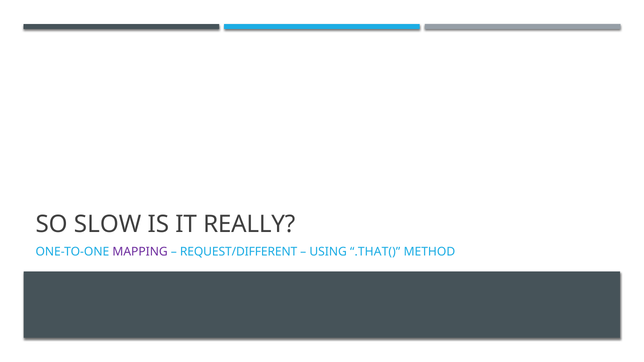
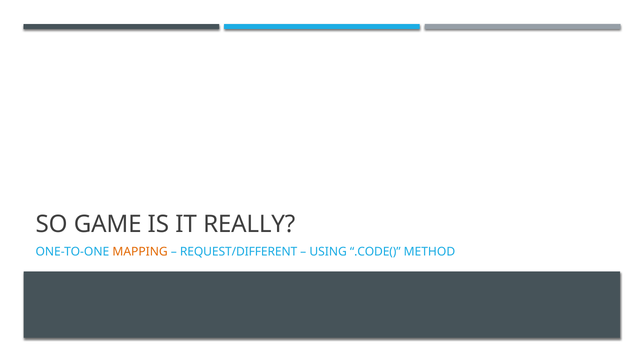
SLOW: SLOW -> GAME
MAPPING colour: purple -> orange
.THAT(: .THAT( -> .CODE(
